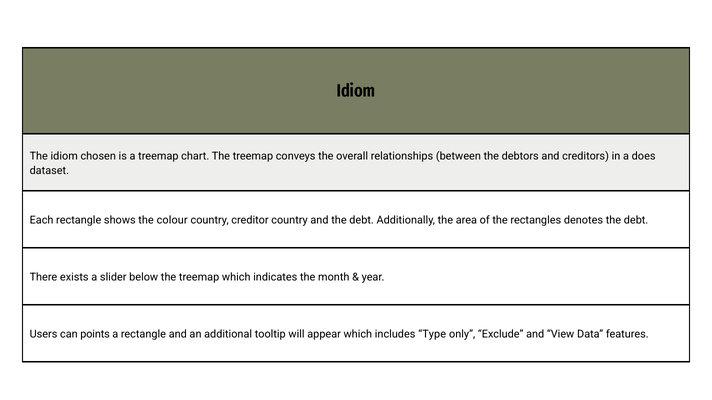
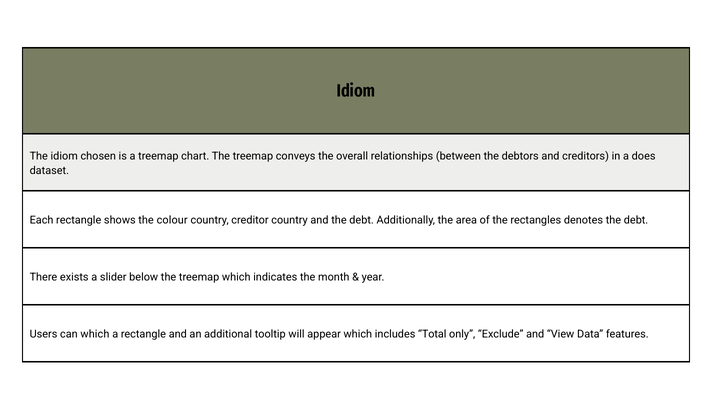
can points: points -> which
Type: Type -> Total
